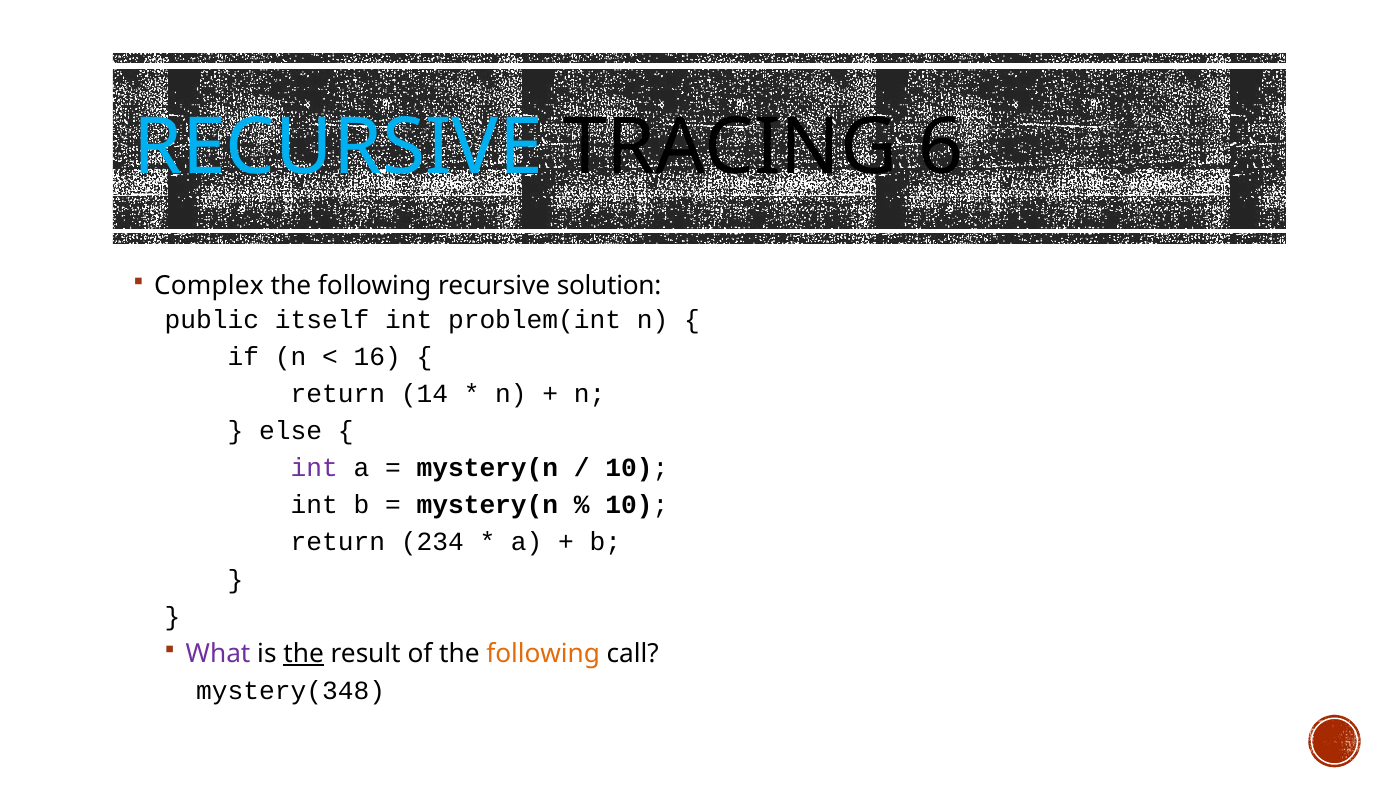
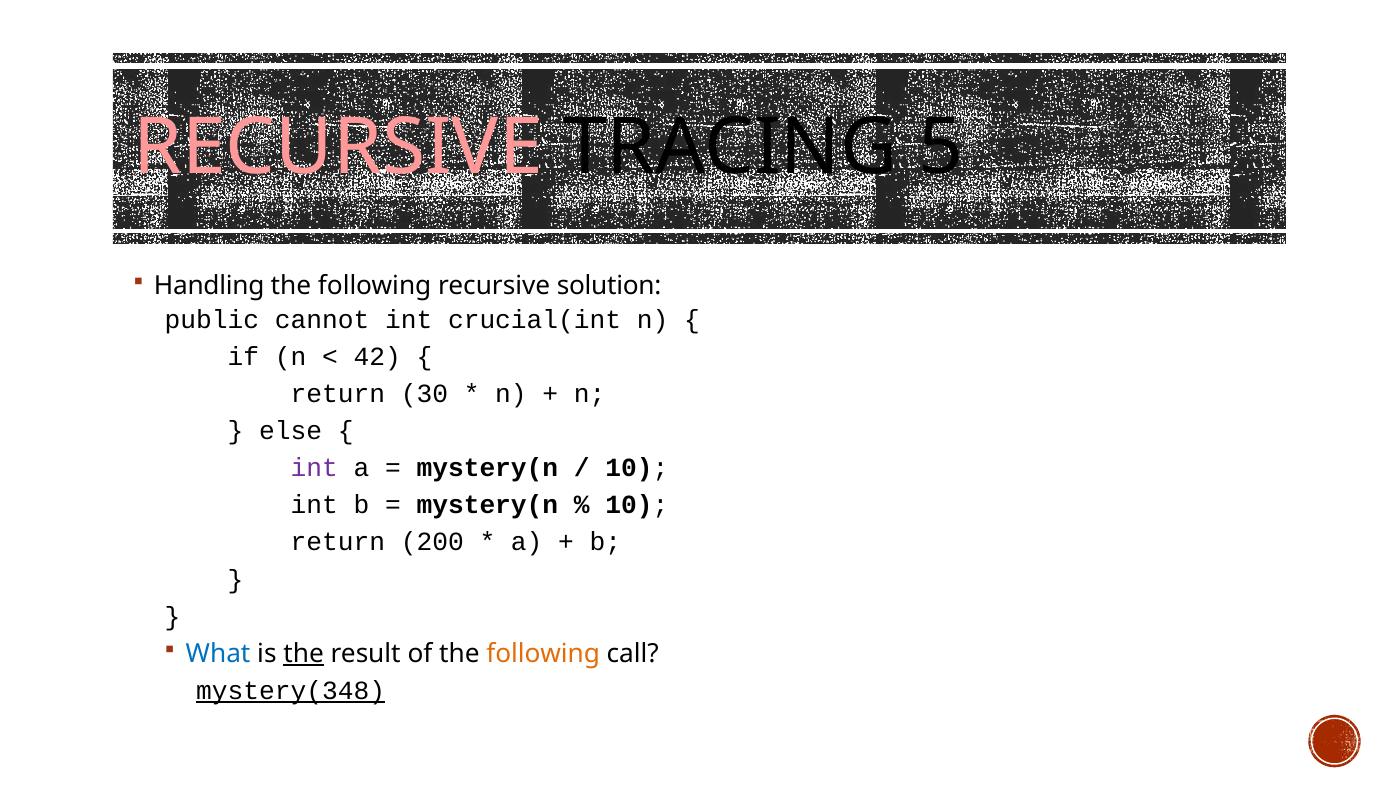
RECURSIVE at (338, 147) colour: light blue -> pink
6: 6 -> 5
Complex: Complex -> Handling
itself: itself -> cannot
problem(int: problem(int -> crucial(int
16: 16 -> 42
14: 14 -> 30
234: 234 -> 200
What colour: purple -> blue
mystery(348 underline: none -> present
